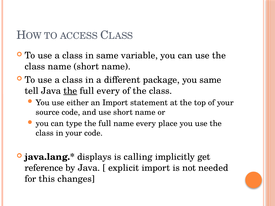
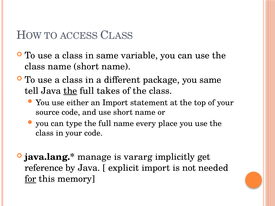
full every: every -> takes
displays: displays -> manage
calling: calling -> vararg
for underline: none -> present
changes: changes -> memory
